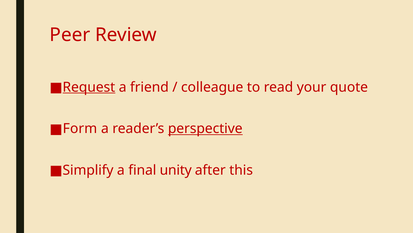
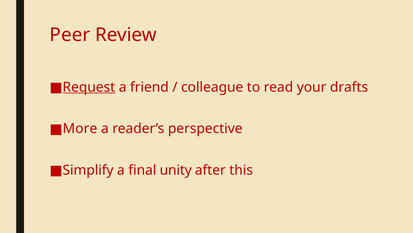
quote: quote -> drafts
Form: Form -> More
perspective underline: present -> none
